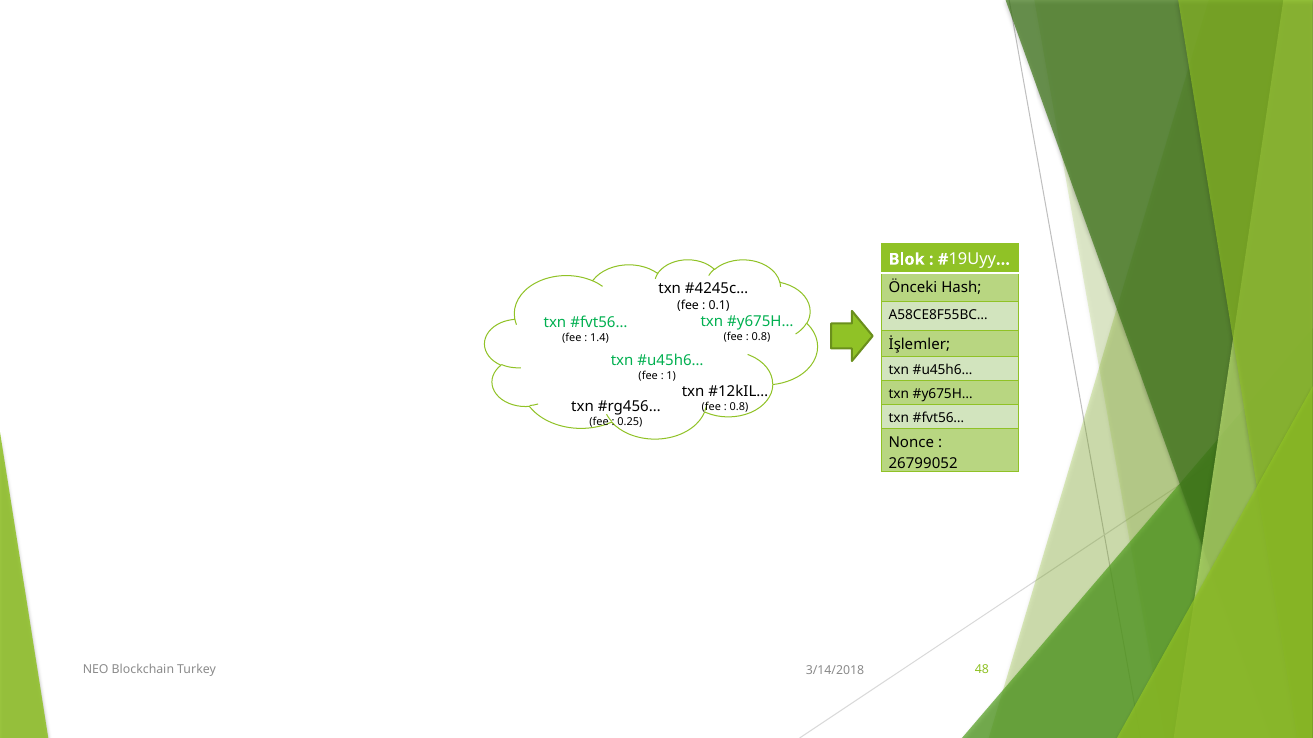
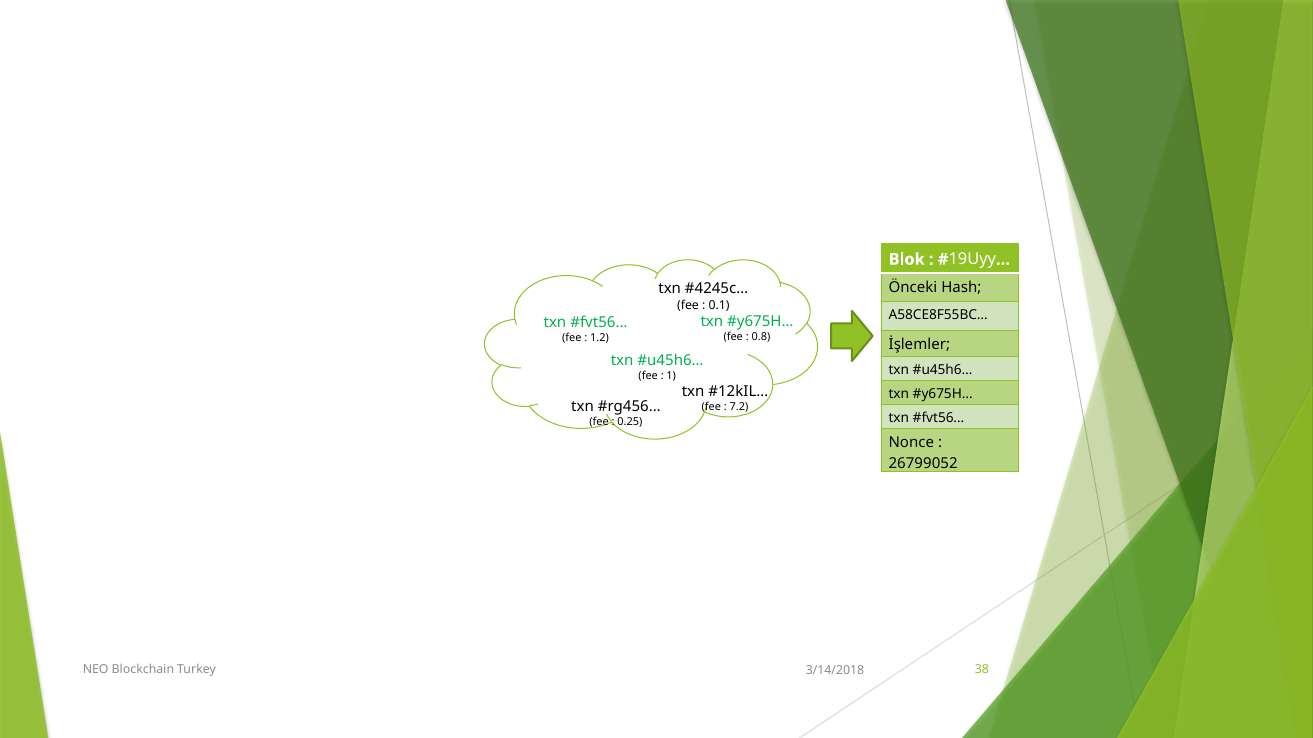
1.4: 1.4 -> 1.2
0.8 at (739, 407): 0.8 -> 7.2
48: 48 -> 38
